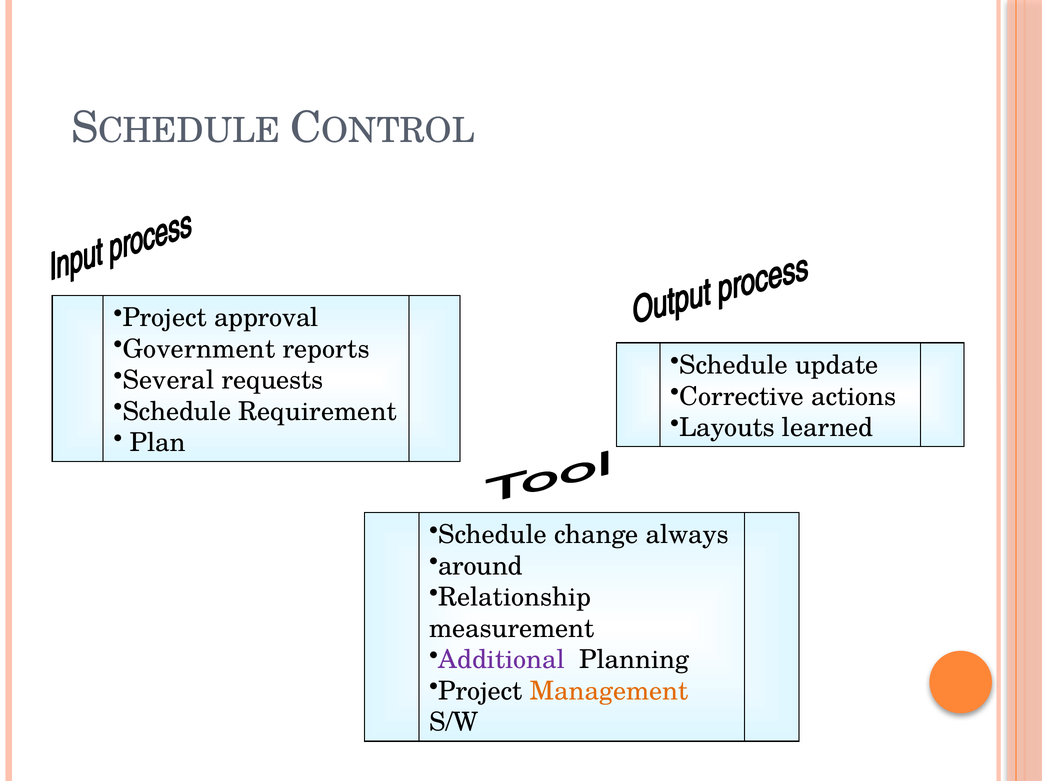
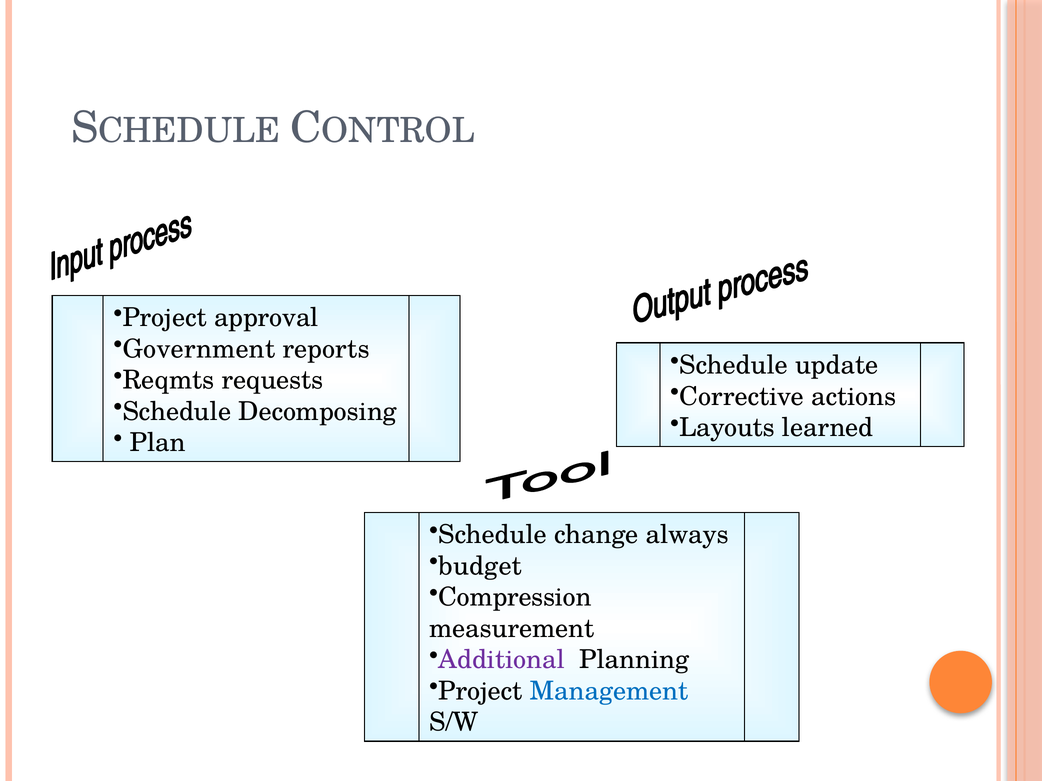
Several: Several -> Reqmts
Requirement: Requirement -> Decomposing
around: around -> budget
Relationship: Relationship -> Compression
Management colour: orange -> blue
